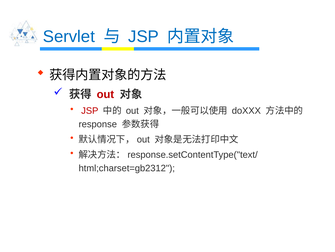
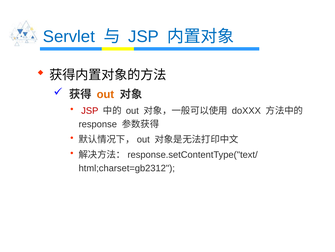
out at (105, 94) colour: red -> orange
